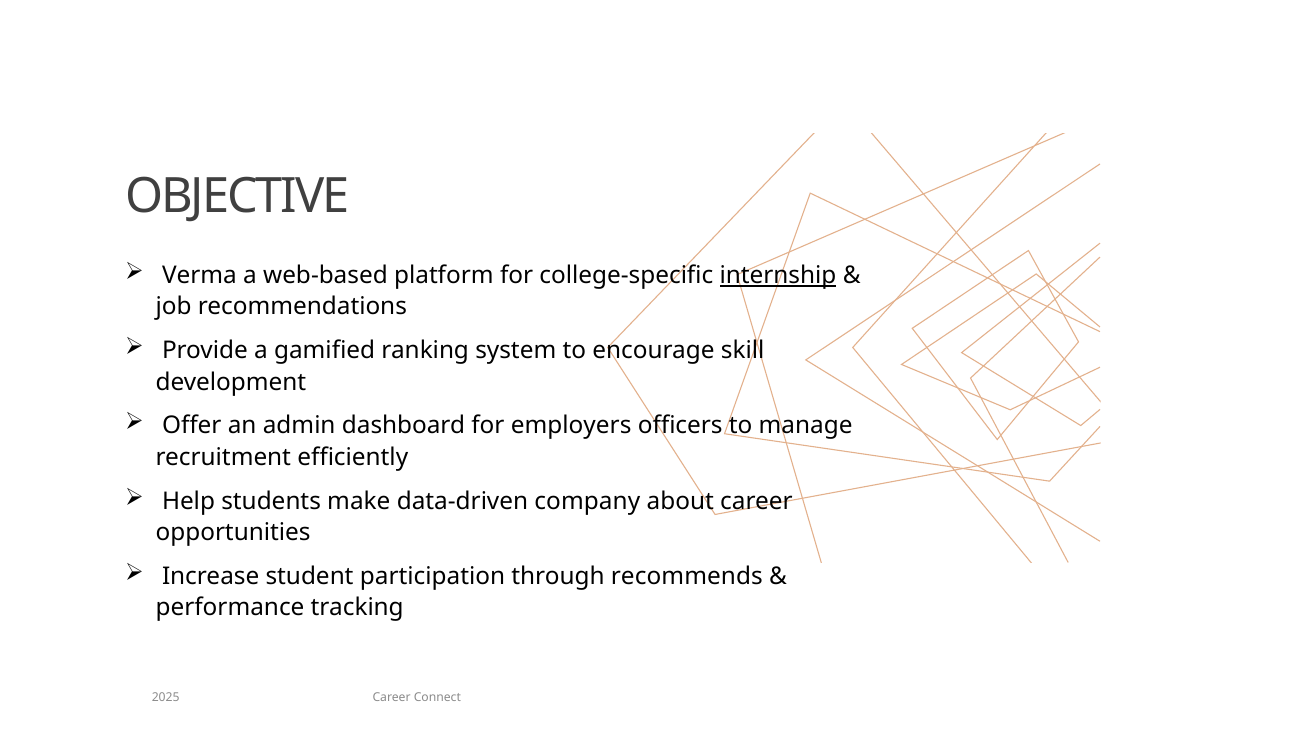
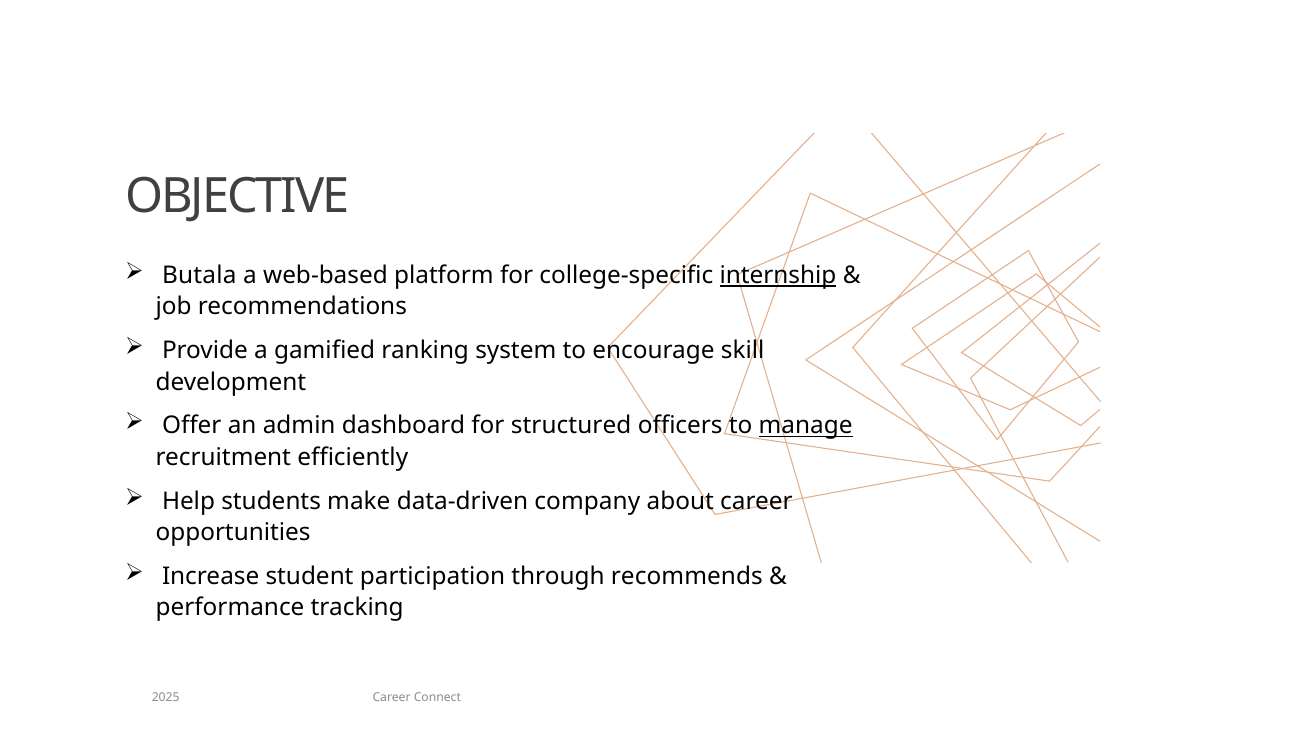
Verma: Verma -> Butala
employers: employers -> structured
manage underline: none -> present
